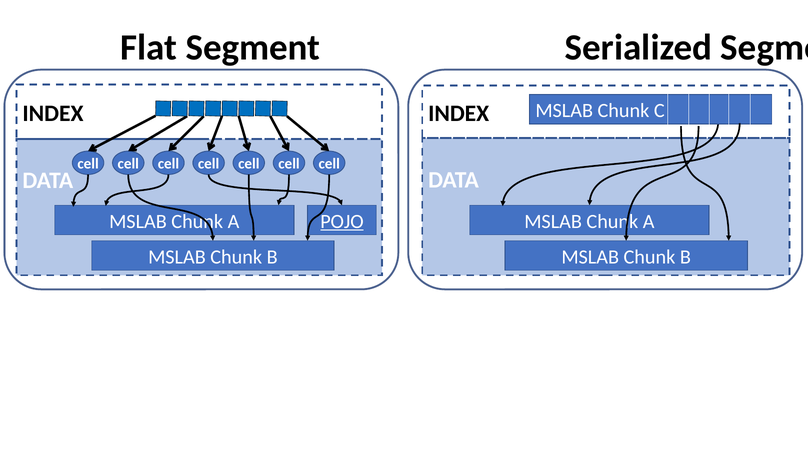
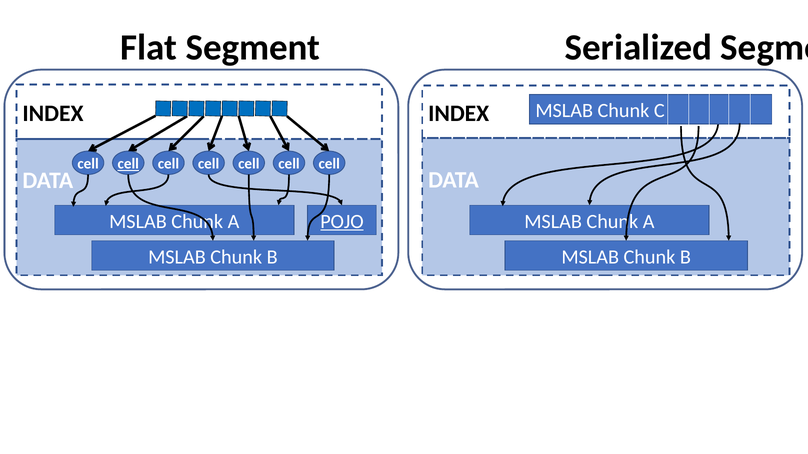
cell at (128, 164) underline: none -> present
